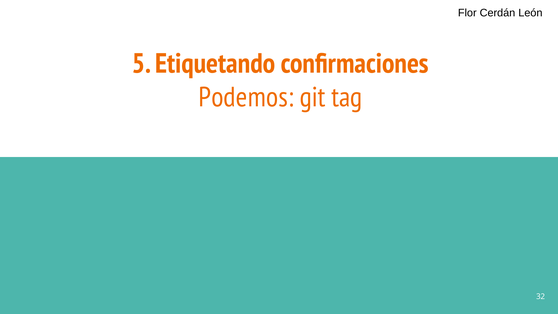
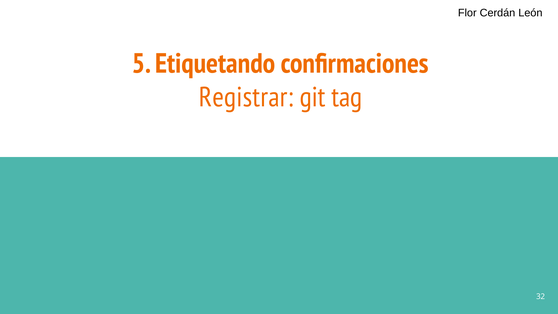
Podemos: Podemos -> Registrar
